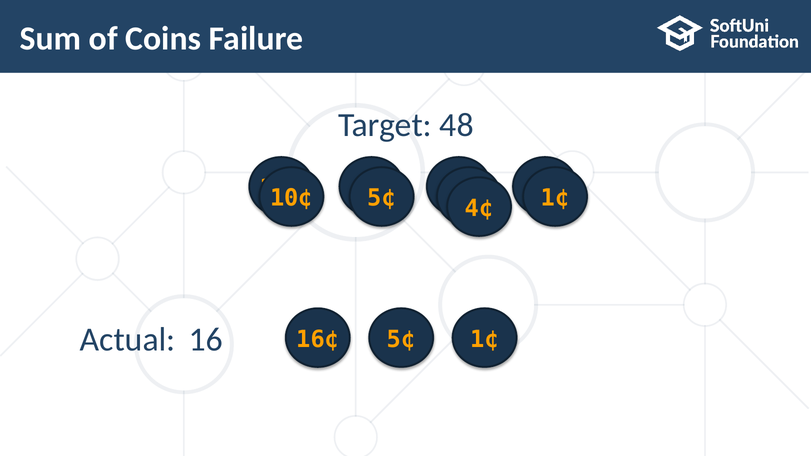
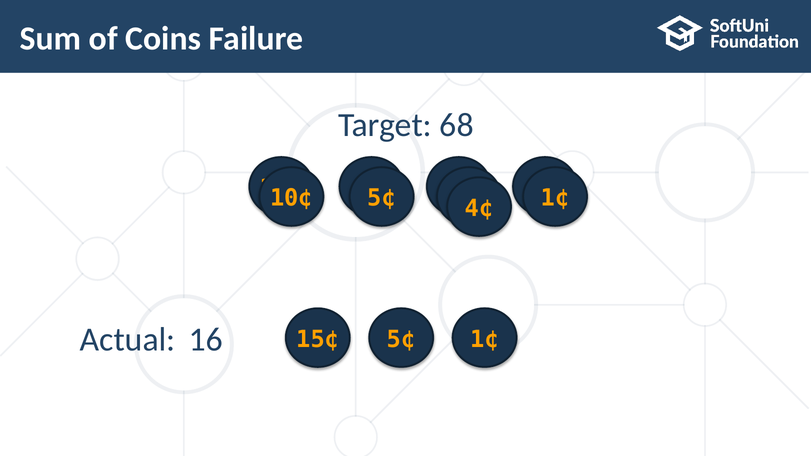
48: 48 -> 68
16¢: 16¢ -> 15¢
